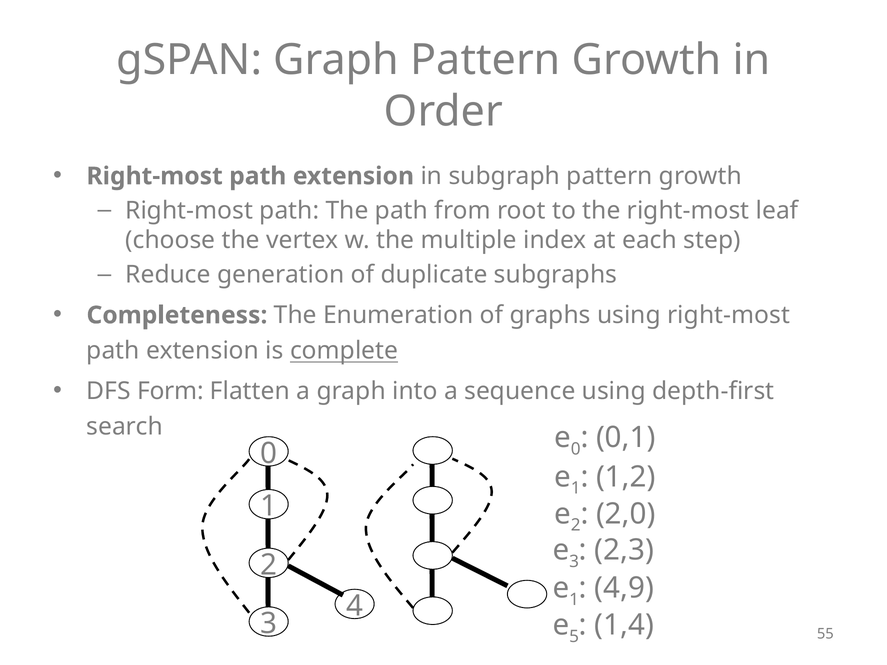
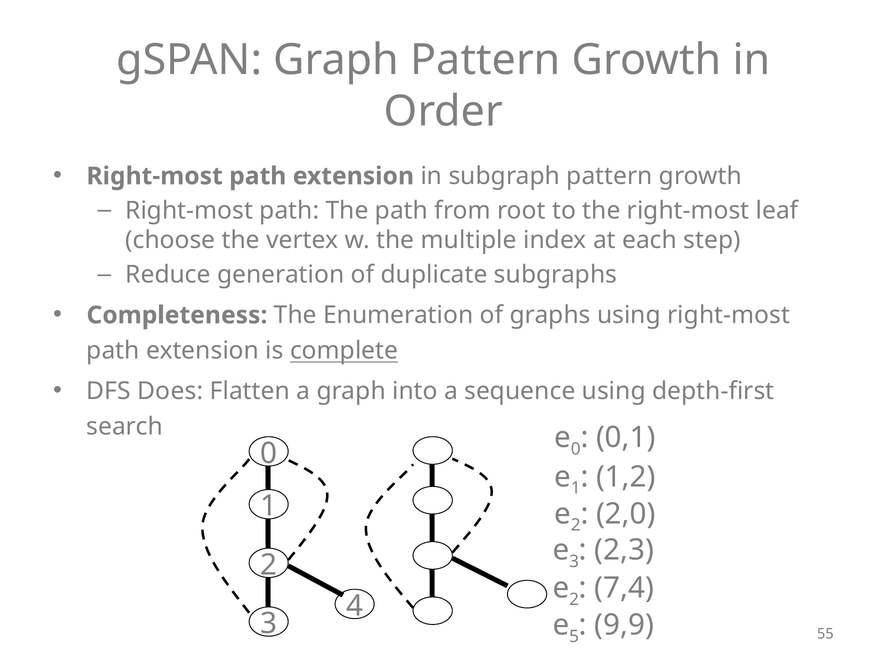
Form: Form -> Does
1 at (574, 600): 1 -> 2
4,9: 4,9 -> 7,4
1,4: 1,4 -> 9,9
